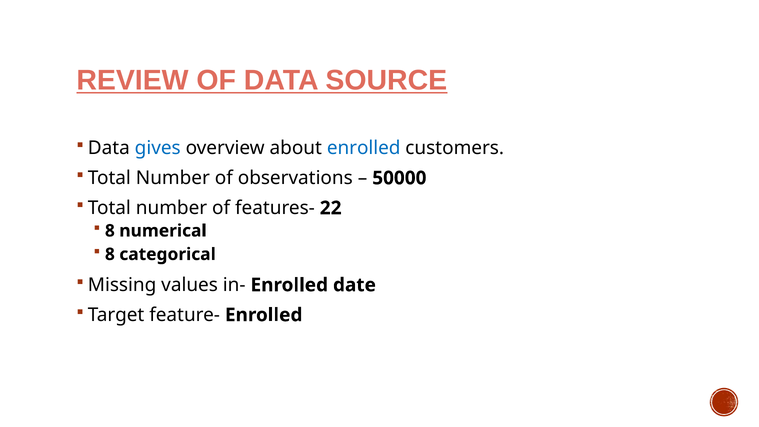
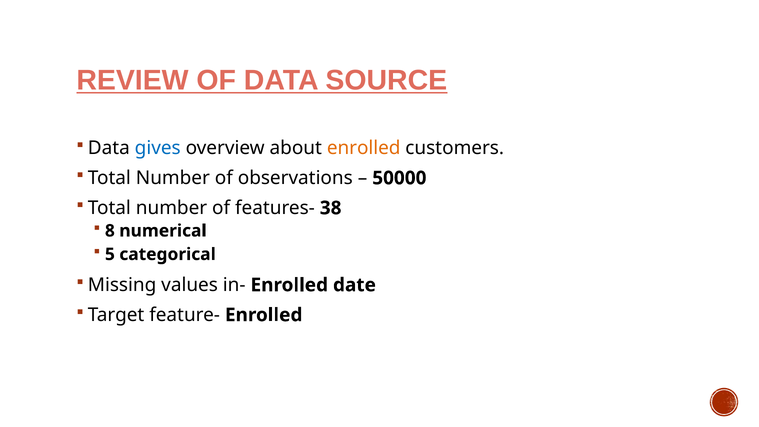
enrolled at (364, 148) colour: blue -> orange
22: 22 -> 38
8 at (110, 254): 8 -> 5
